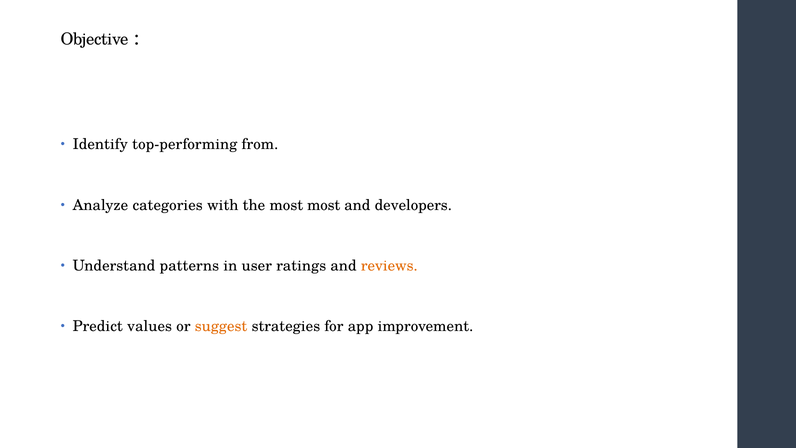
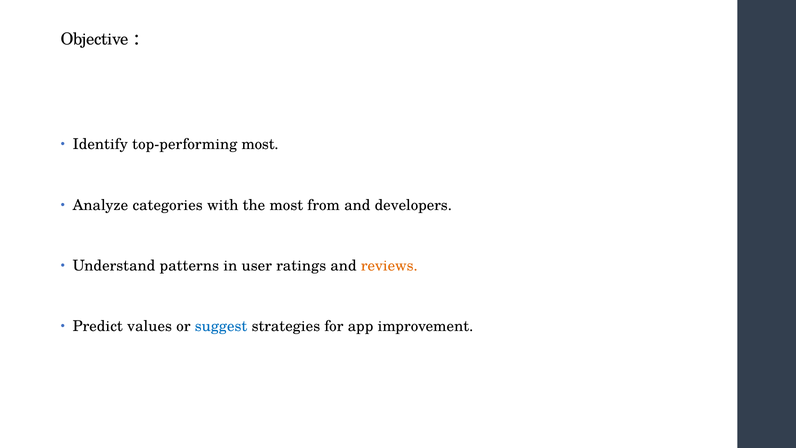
top-performing from: from -> most
most most: most -> from
suggest colour: orange -> blue
